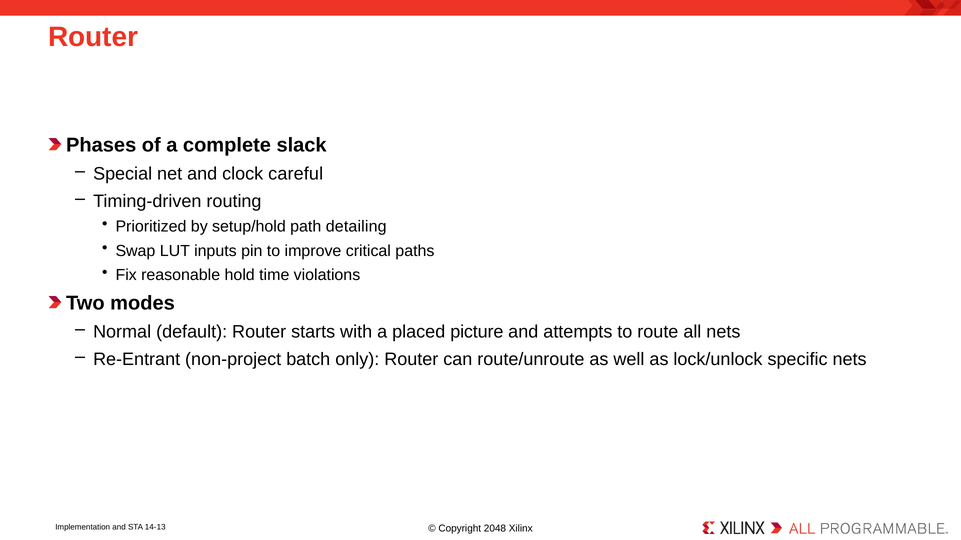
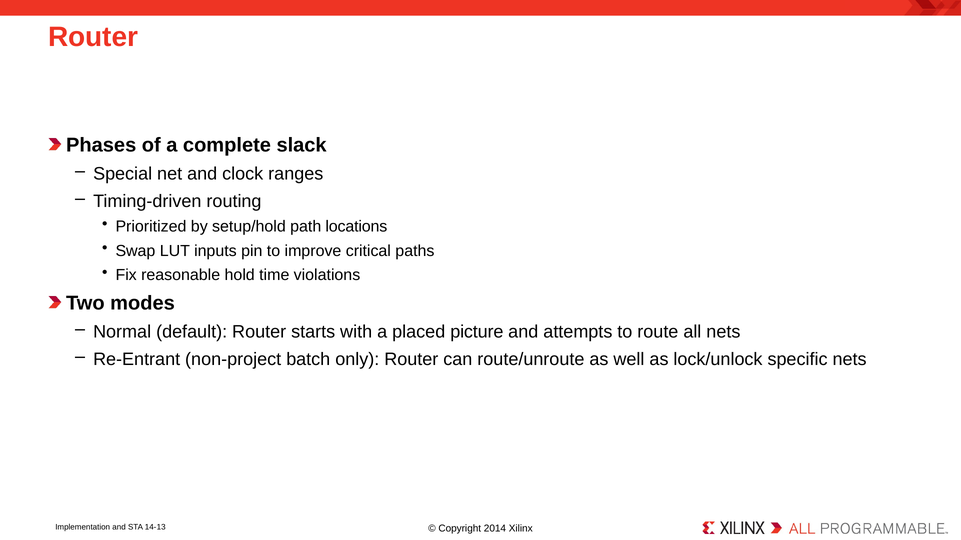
careful: careful -> ranges
detailing: detailing -> locations
2048: 2048 -> 2014
